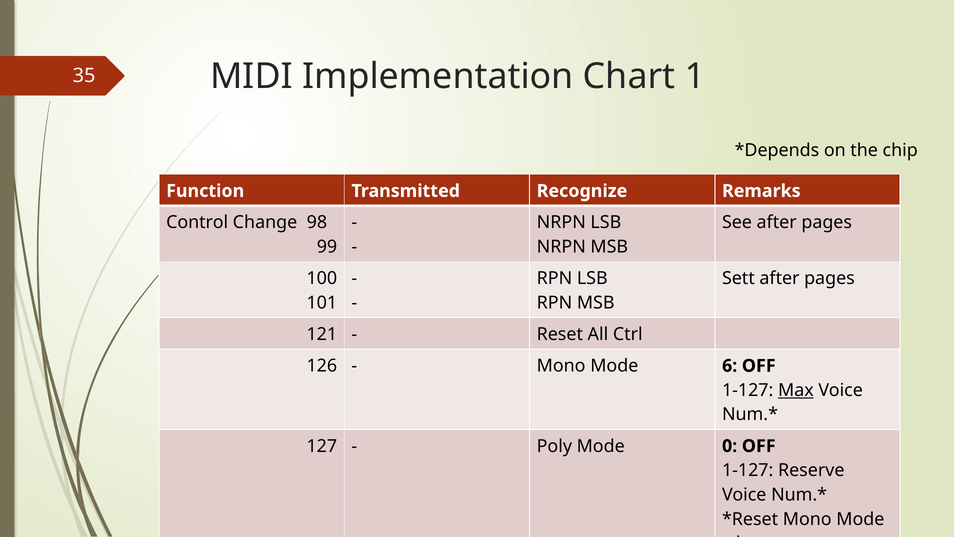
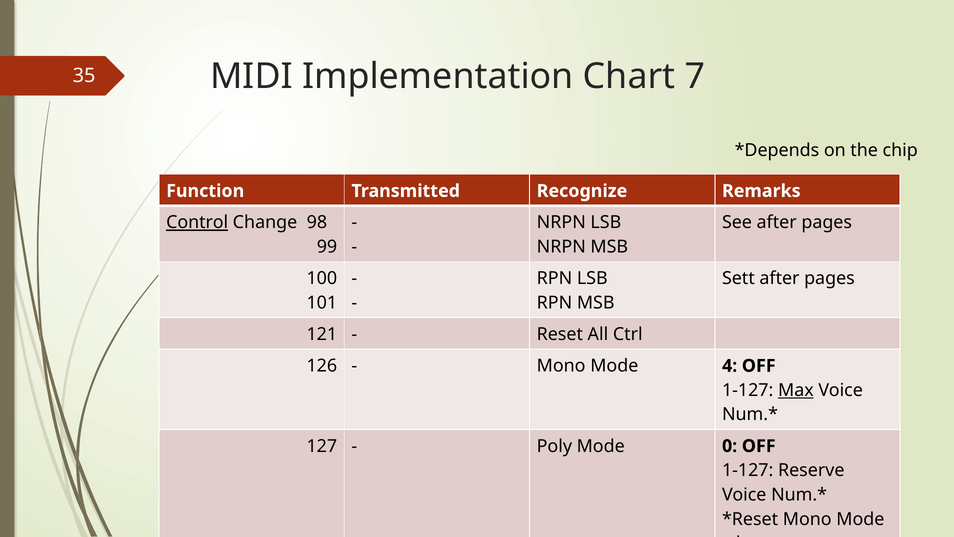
1: 1 -> 7
Control underline: none -> present
6: 6 -> 4
